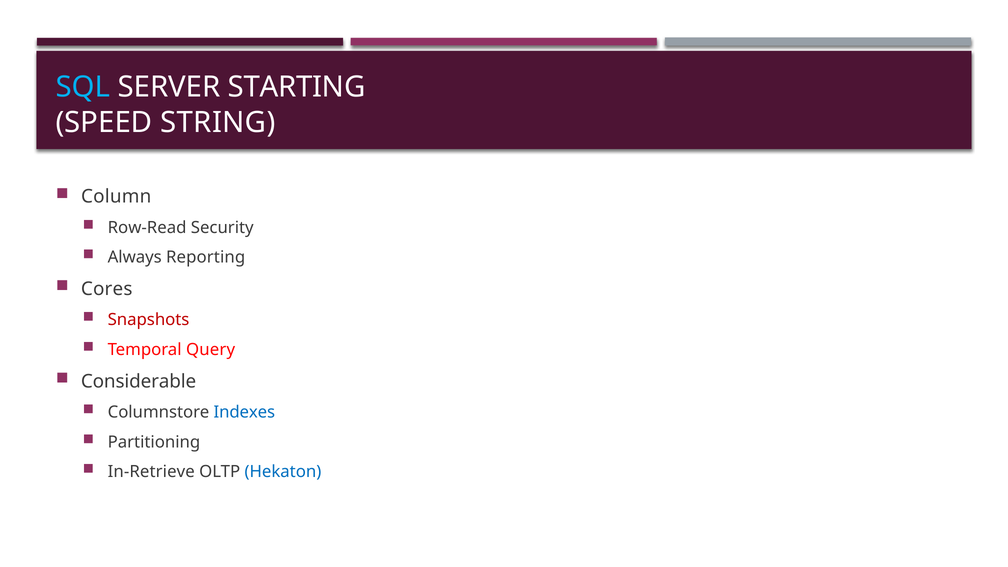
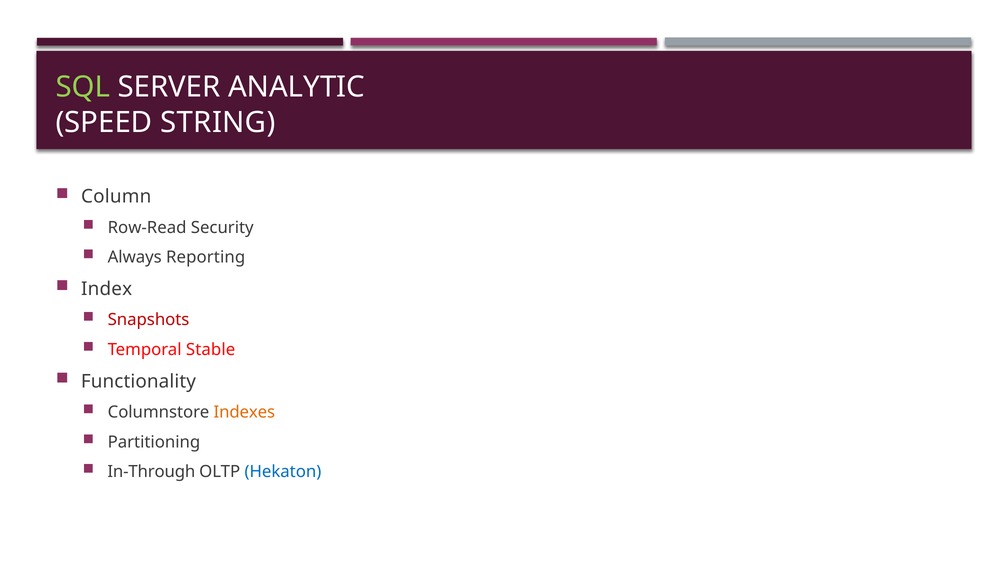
SQL colour: light blue -> light green
STARTING: STARTING -> ANALYTIC
Cores: Cores -> Index
Query: Query -> Stable
Considerable: Considerable -> Functionality
Indexes colour: blue -> orange
In-Retrieve: In-Retrieve -> In-Through
